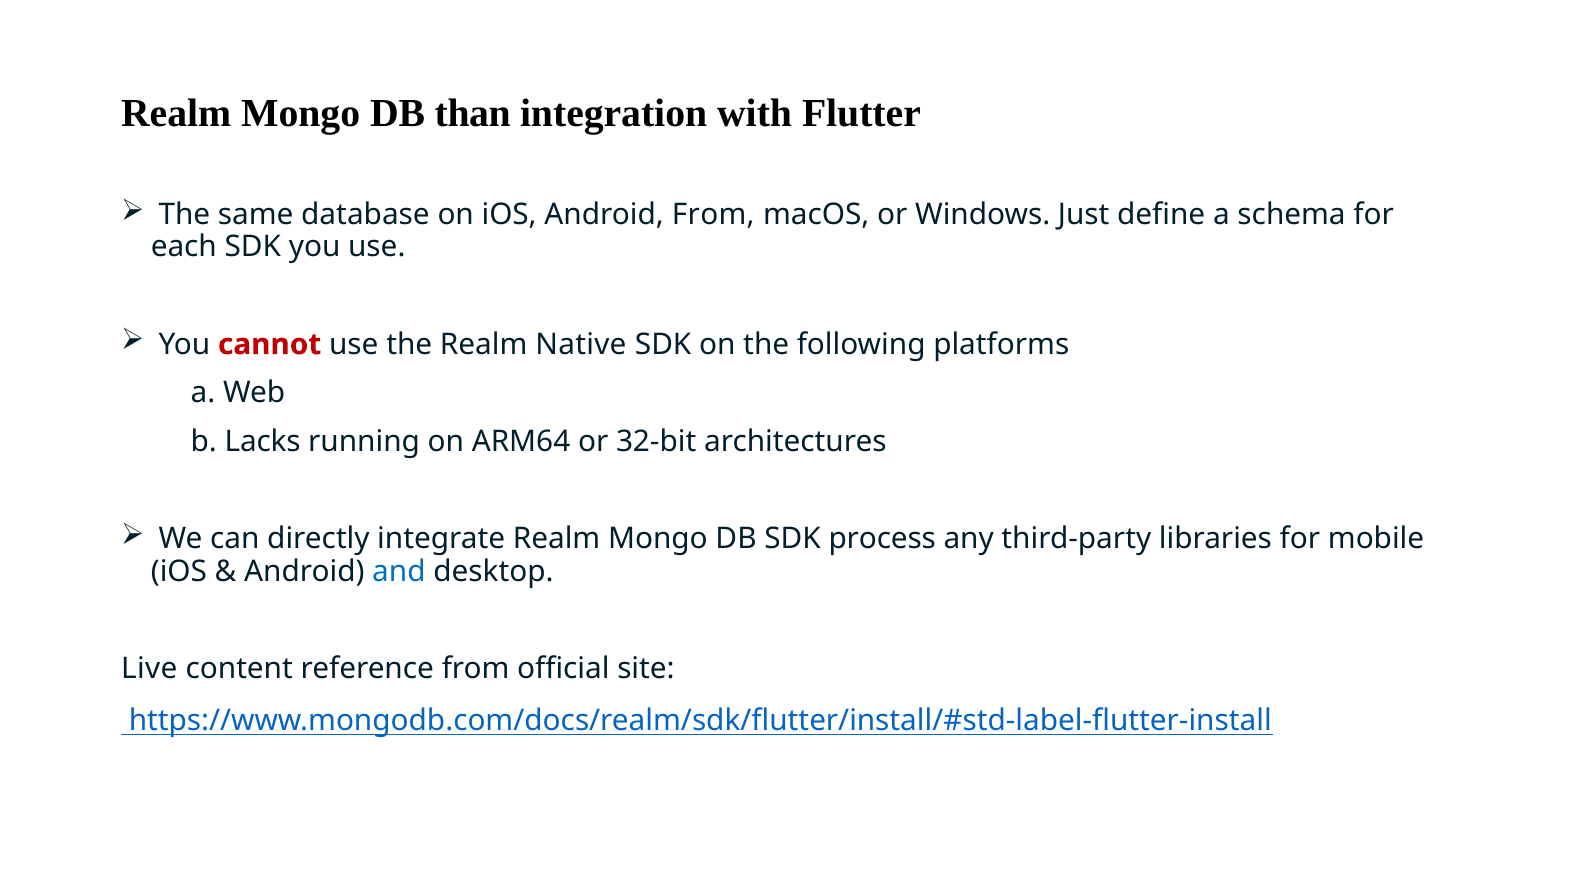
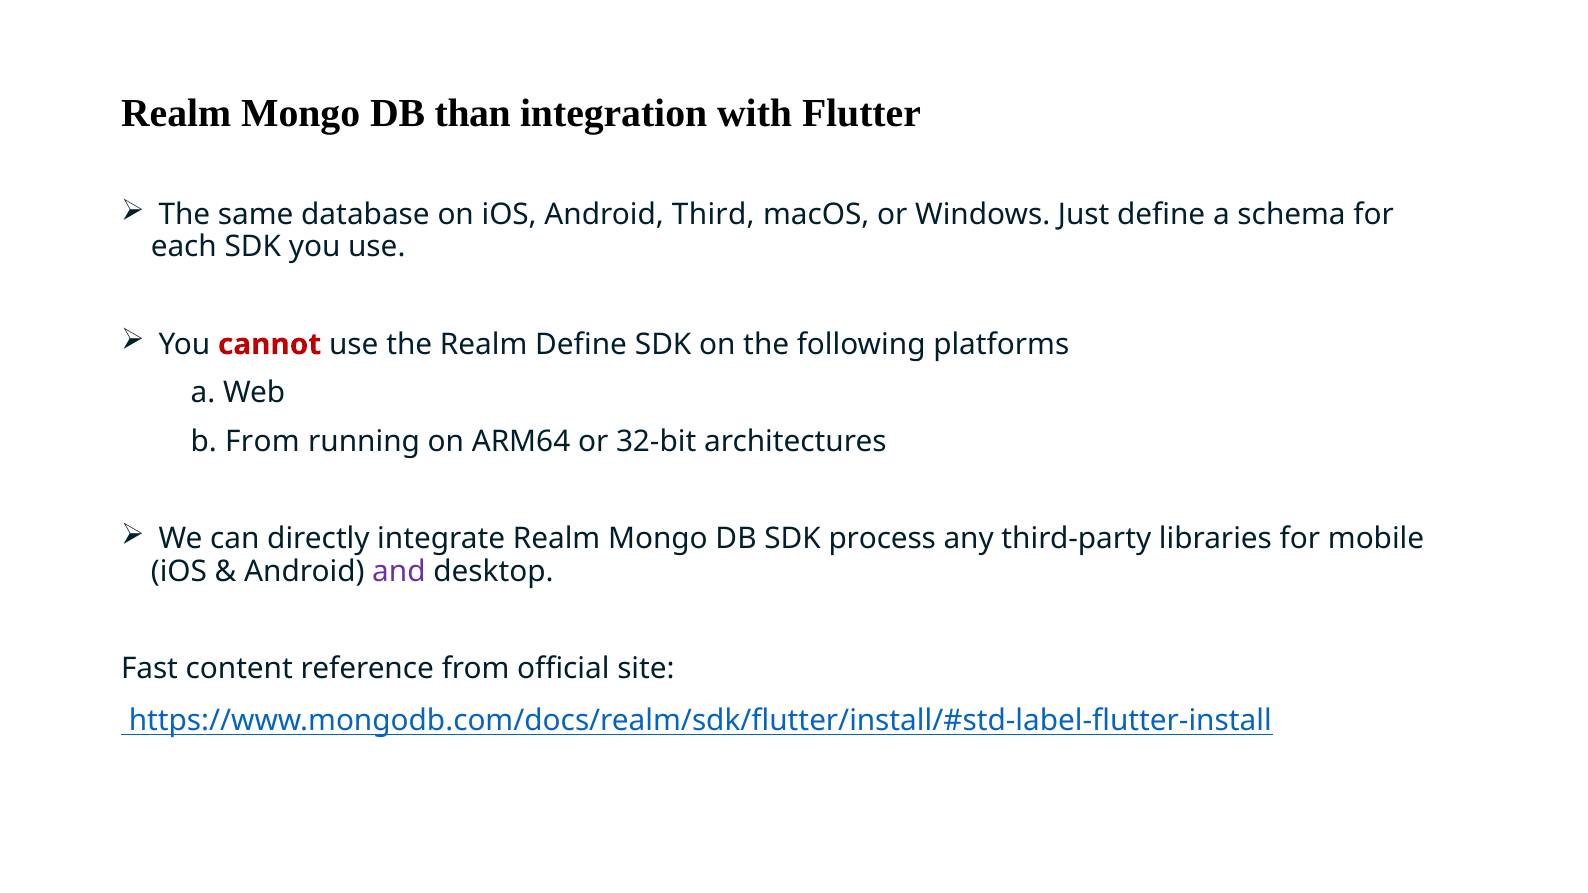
Android From: From -> Third
Realm Native: Native -> Define
b Lacks: Lacks -> From
and colour: blue -> purple
Live: Live -> Fast
